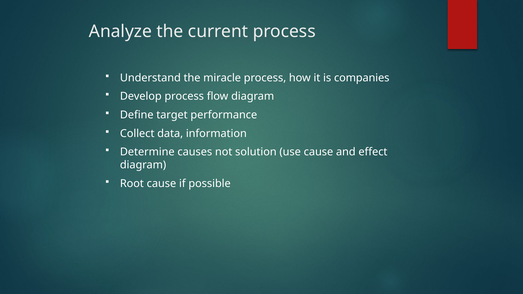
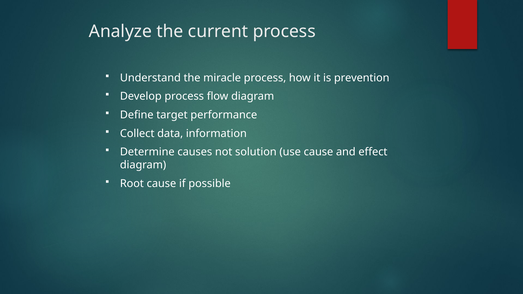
companies: companies -> prevention
